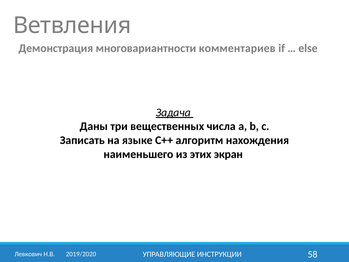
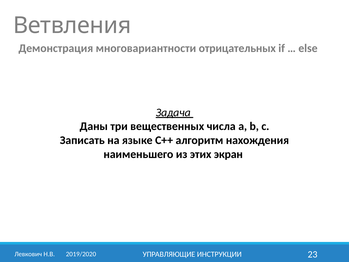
комментариев: комментариев -> отрицательных
58: 58 -> 23
